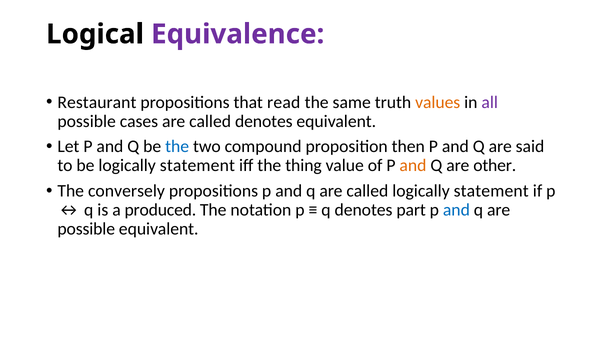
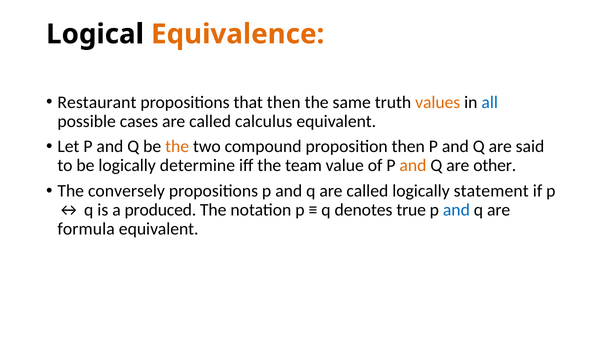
Equivalence colour: purple -> orange
that read: read -> then
all colour: purple -> blue
called denotes: denotes -> calculus
the at (177, 147) colour: blue -> orange
be logically statement: statement -> determine
thing: thing -> team
part: part -> true
possible at (86, 229): possible -> formula
